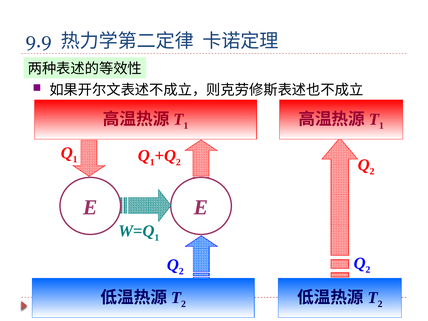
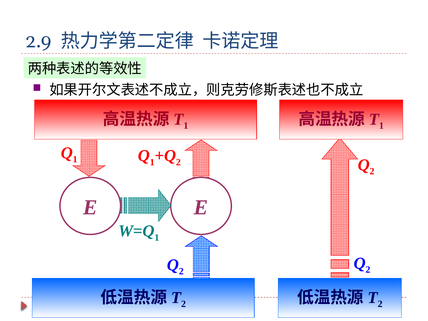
9.9: 9.9 -> 2.9
